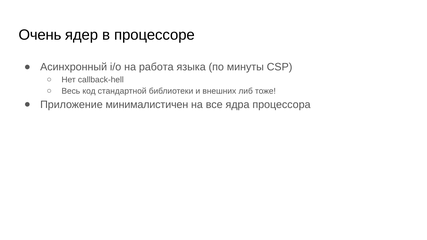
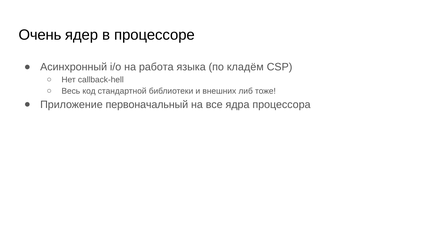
минуты: минуты -> кладём
минималистичен: минималистичен -> первоначальный
